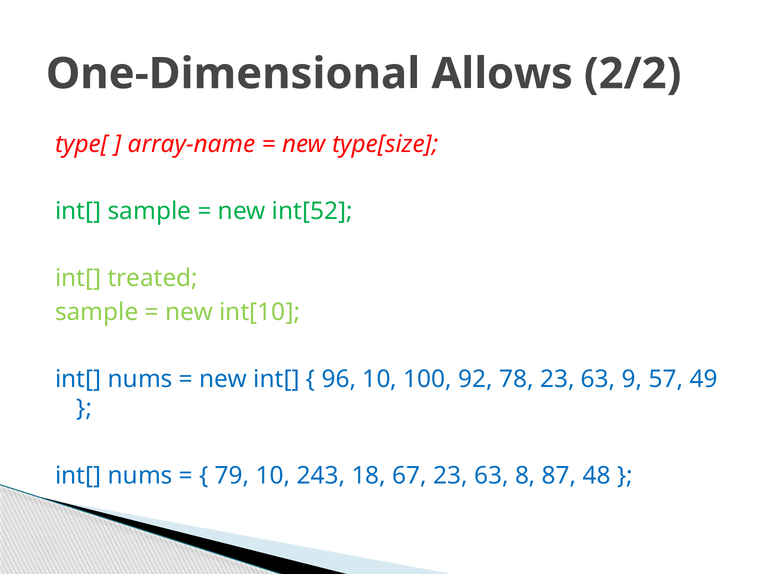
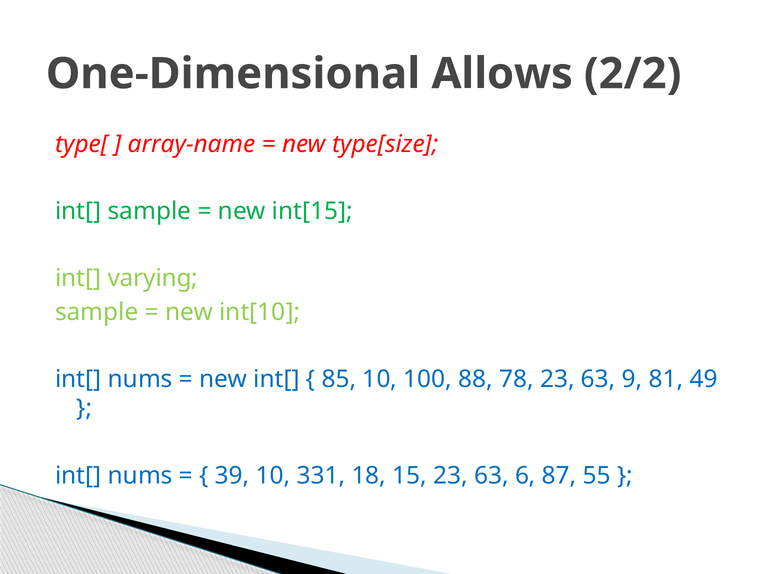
int[52: int[52 -> int[15
treated: treated -> varying
96: 96 -> 85
92: 92 -> 88
57: 57 -> 81
79: 79 -> 39
243: 243 -> 331
67: 67 -> 15
8: 8 -> 6
48: 48 -> 55
